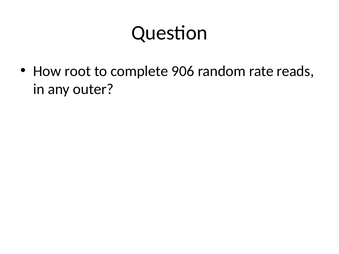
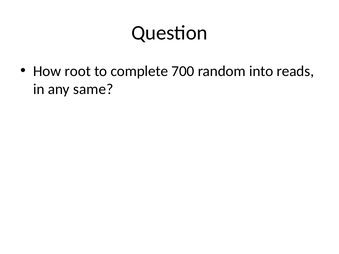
906: 906 -> 700
rate: rate -> into
outer: outer -> same
